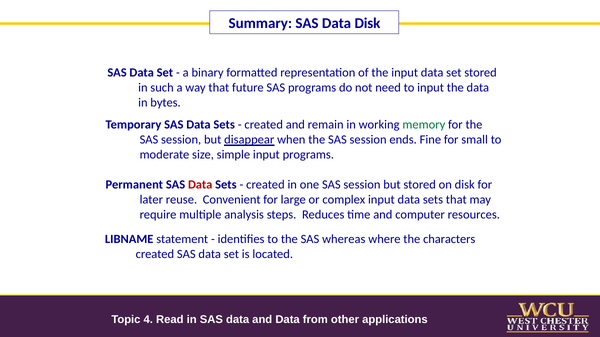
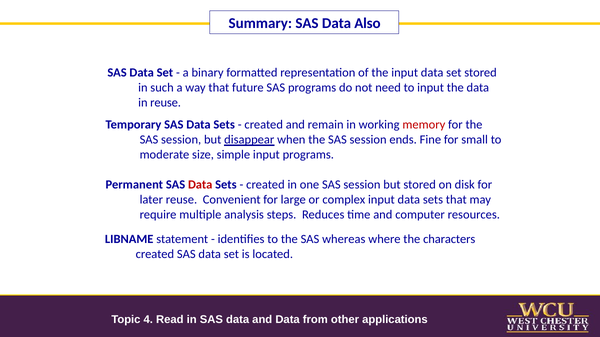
Data Disk: Disk -> Also
in bytes: bytes -> reuse
memory colour: green -> red
